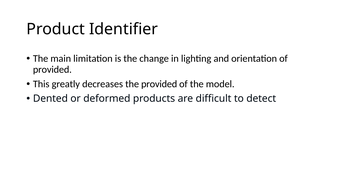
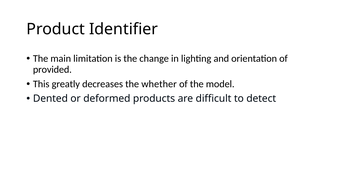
the provided: provided -> whether
